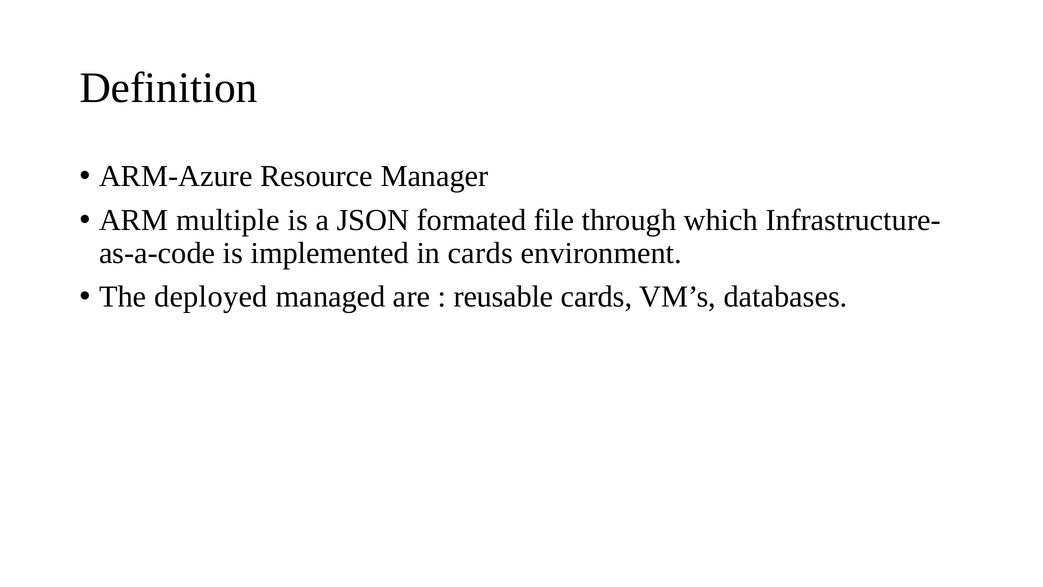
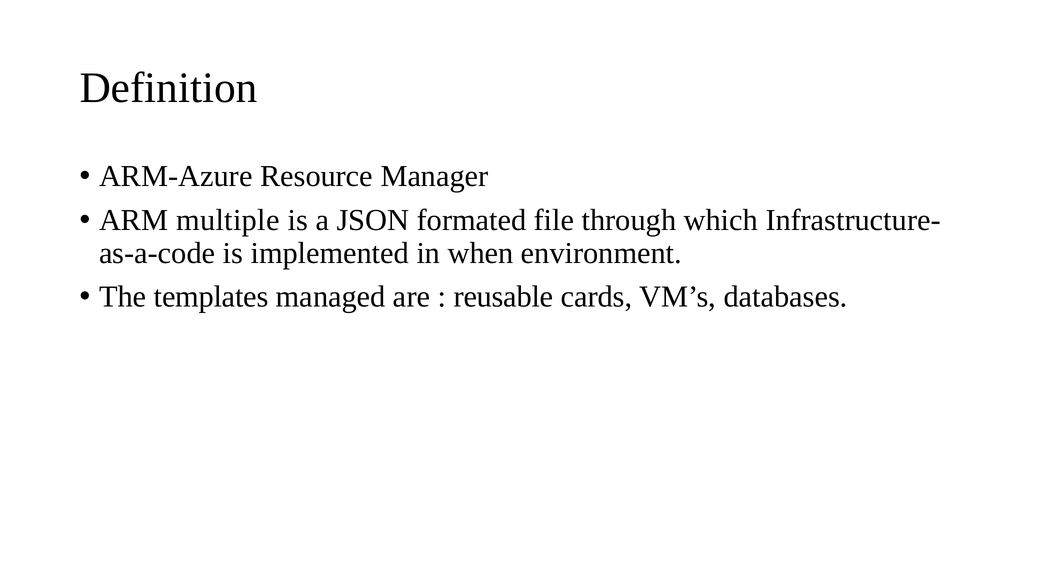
in cards: cards -> when
deployed: deployed -> templates
